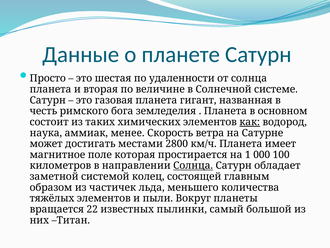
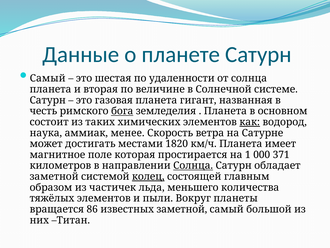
Просто at (48, 78): Просто -> Самый
бога underline: none -> present
2800: 2800 -> 1820
100: 100 -> 371
колец underline: none -> present
22: 22 -> 86
известных пылинки: пылинки -> заметной
